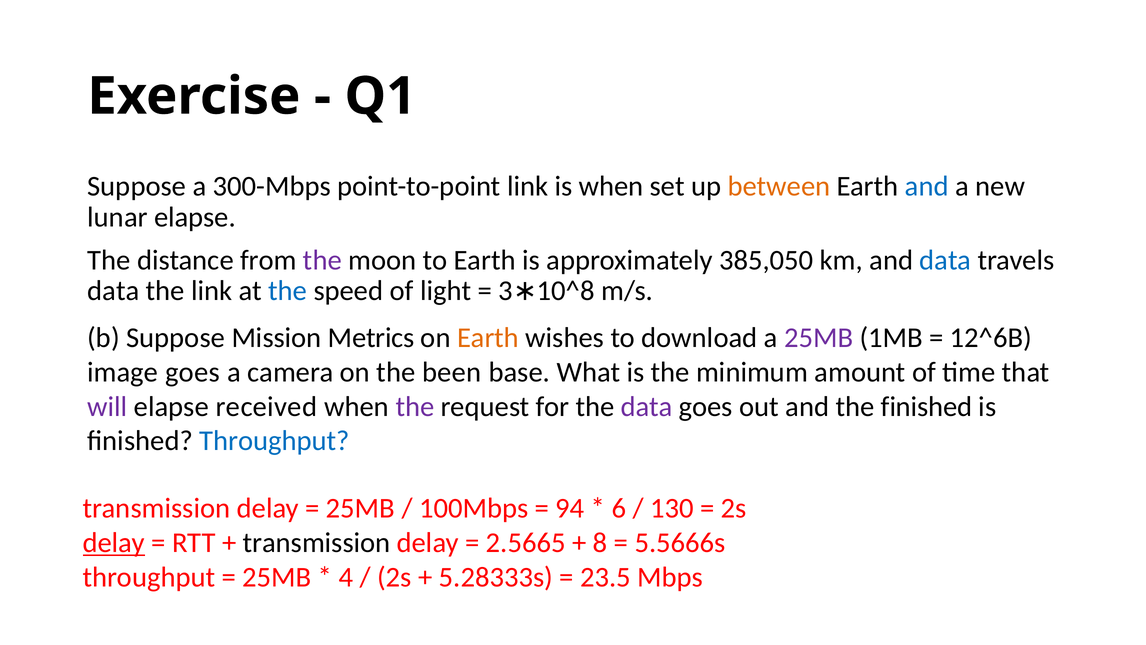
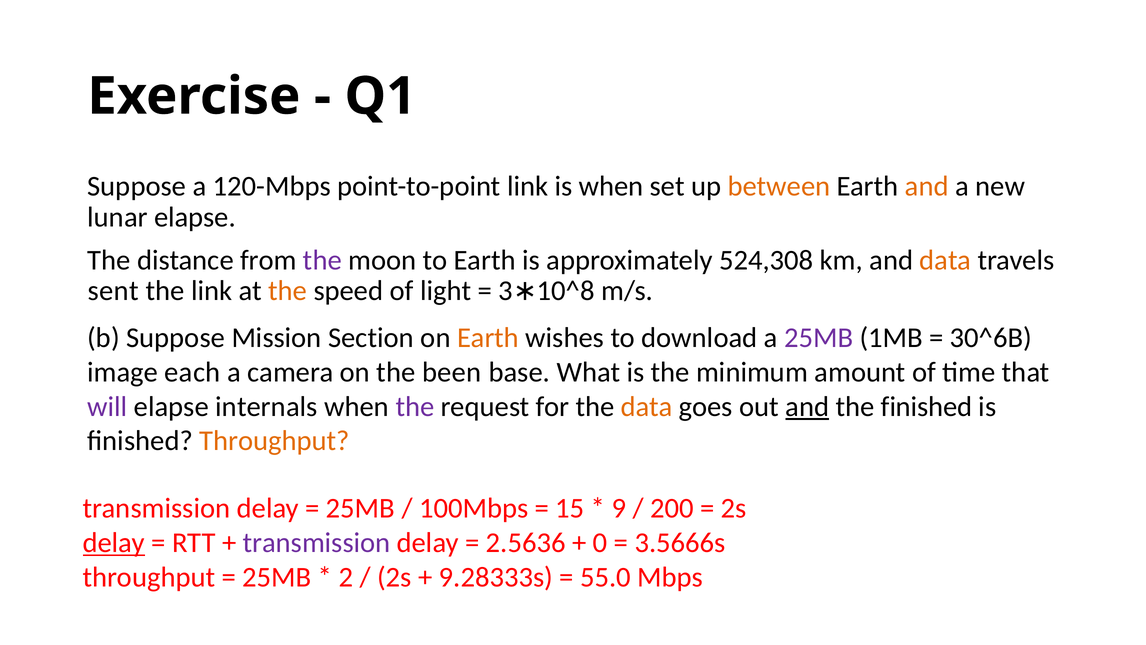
300-Mbps: 300-Mbps -> 120-Mbps
and at (927, 186) colour: blue -> orange
385,050: 385,050 -> 524,308
data at (945, 260) colour: blue -> orange
data at (113, 291): data -> sent
the at (288, 291) colour: blue -> orange
Metrics: Metrics -> Section
12^6B: 12^6B -> 30^6B
image goes: goes -> each
received: received -> internals
data at (647, 406) colour: purple -> orange
and at (807, 406) underline: none -> present
Throughput at (274, 441) colour: blue -> orange
94: 94 -> 15
6: 6 -> 9
130: 130 -> 200
transmission at (317, 543) colour: black -> purple
2.5665: 2.5665 -> 2.5636
8: 8 -> 0
5.5666s: 5.5666s -> 3.5666s
4: 4 -> 2
5.28333s: 5.28333s -> 9.28333s
23.5: 23.5 -> 55.0
